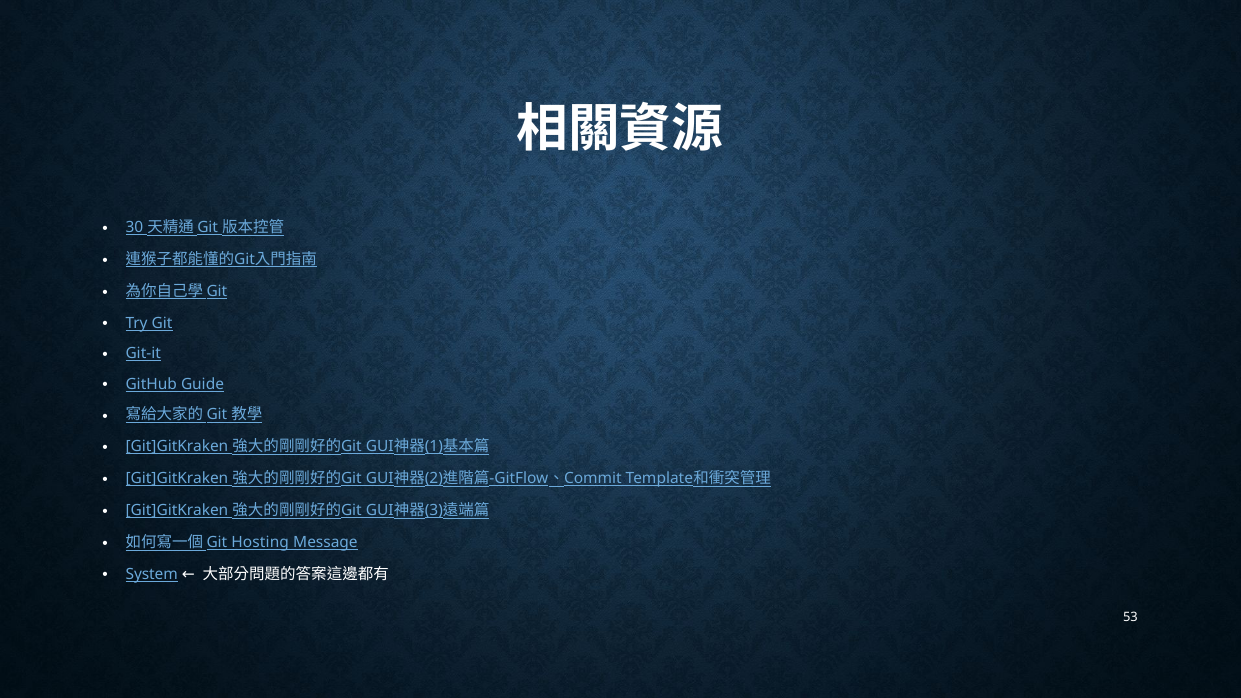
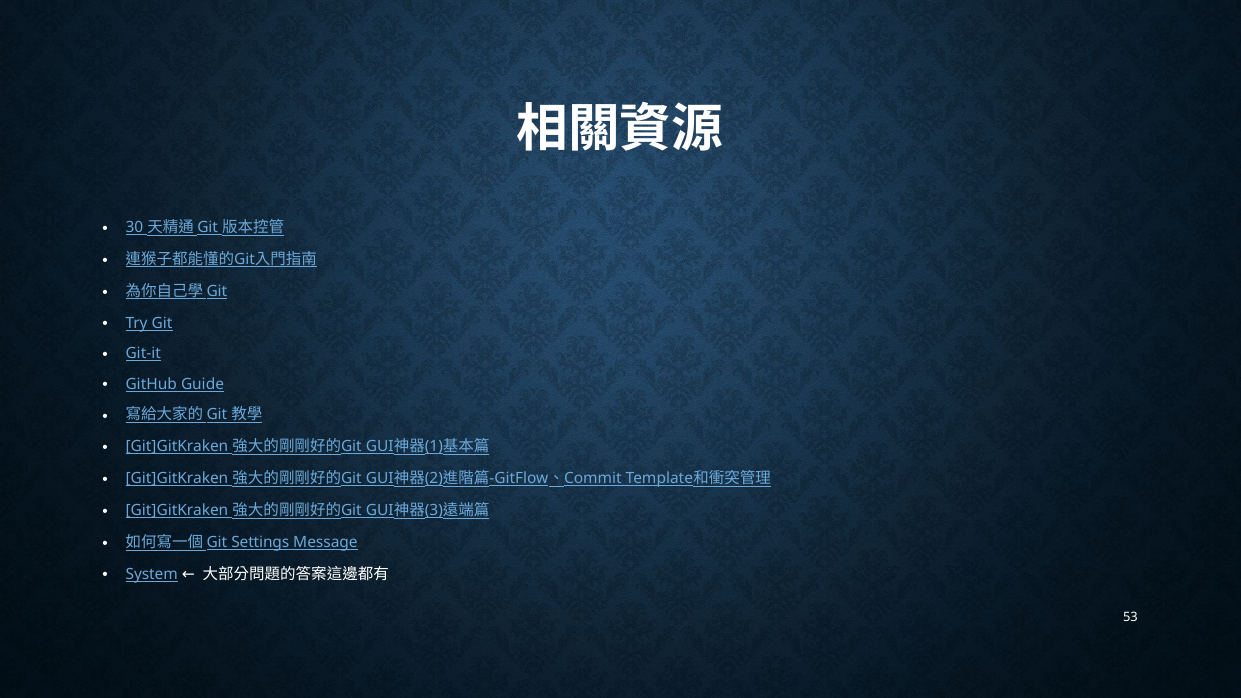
Hosting: Hosting -> Settings
